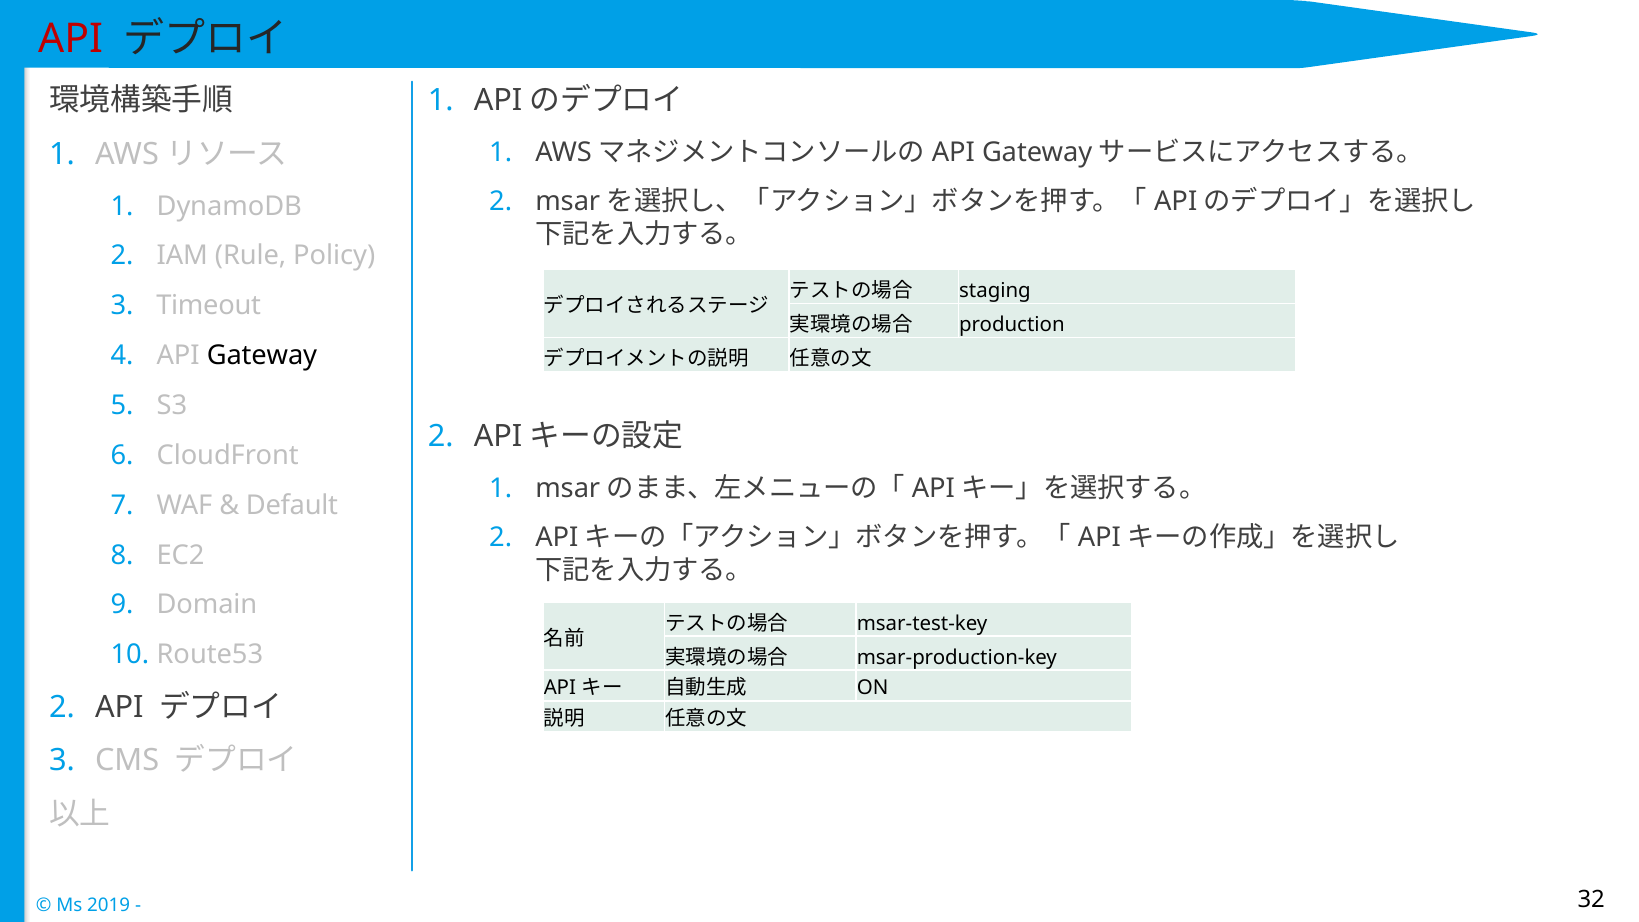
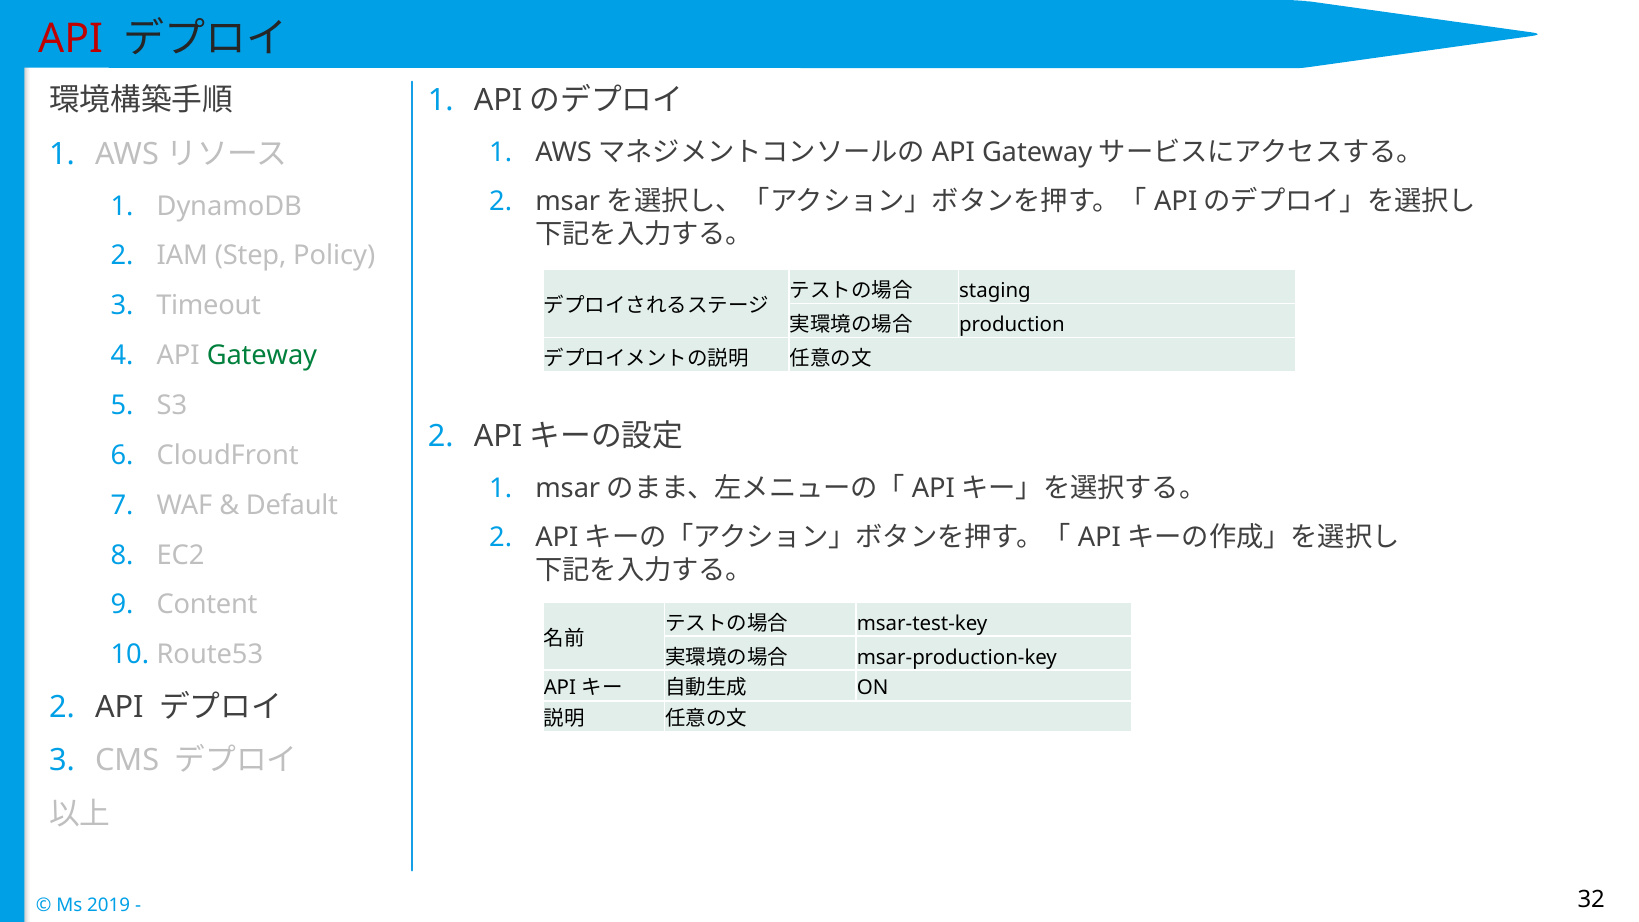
Rule: Rule -> Step
Gateway colour: black -> green
Domain: Domain -> Content
